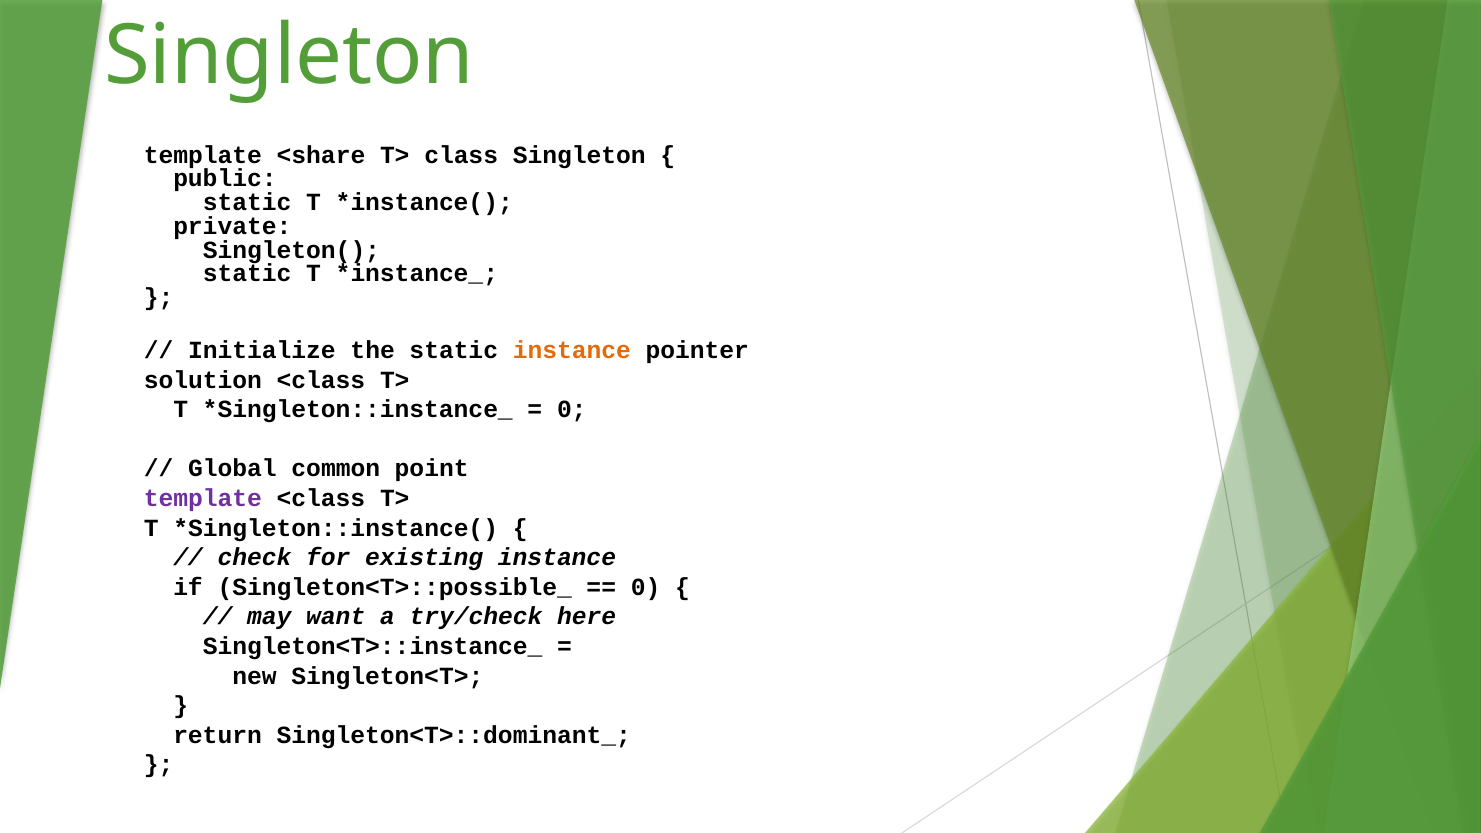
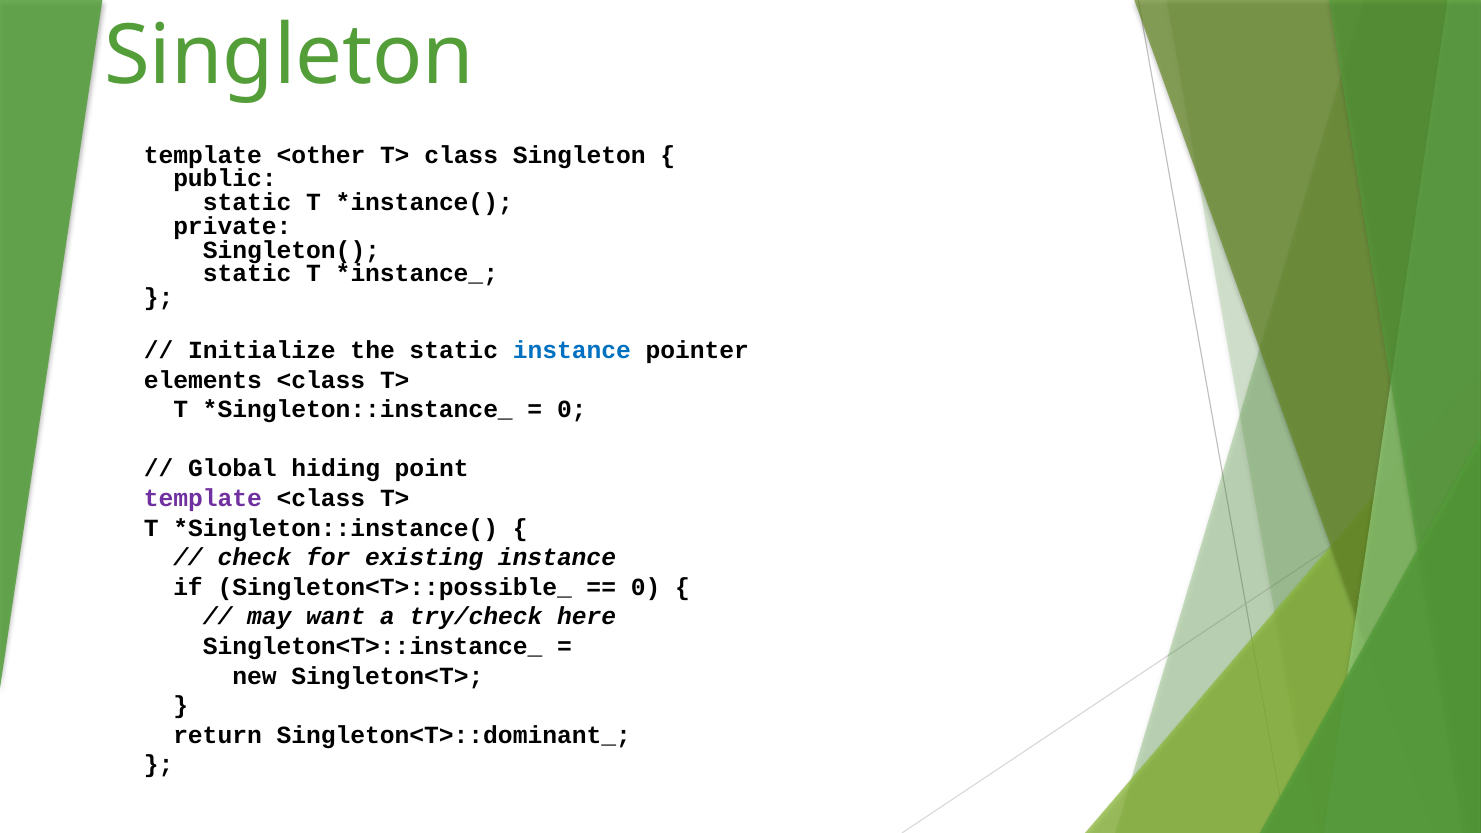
<share: <share -> <other
instance at (572, 350) colour: orange -> blue
solution: solution -> elements
common: common -> hiding
